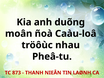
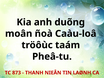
nhau: nhau -> taám
